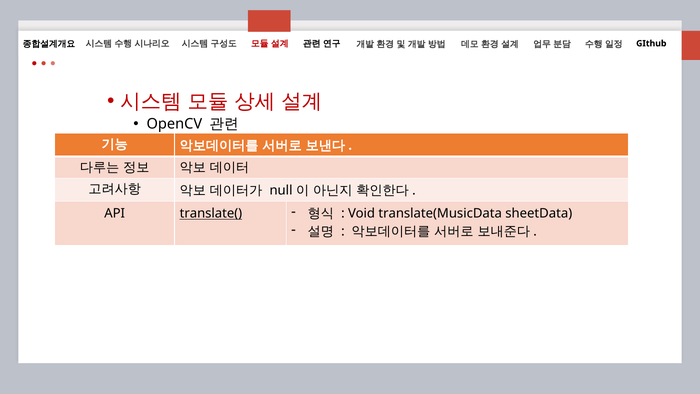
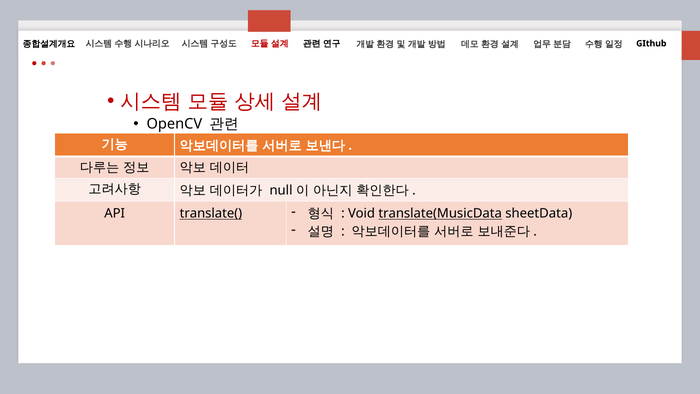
translate(MusicData underline: none -> present
